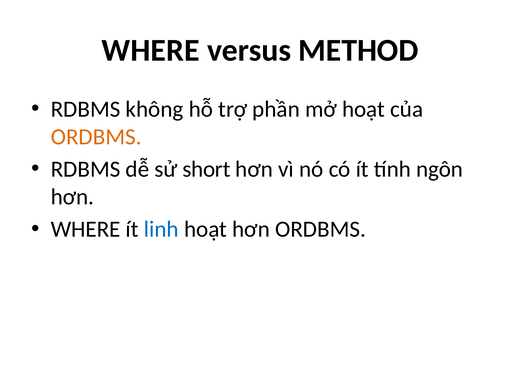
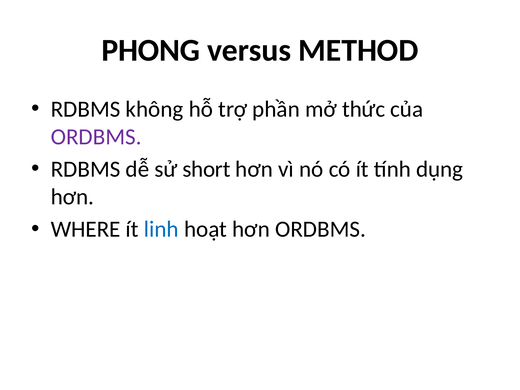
WHERE at (151, 50): WHERE -> PHONG
mở hoạt: hoạt -> thức
ORDBMS at (96, 137) colour: orange -> purple
ngôn: ngôn -> dụng
